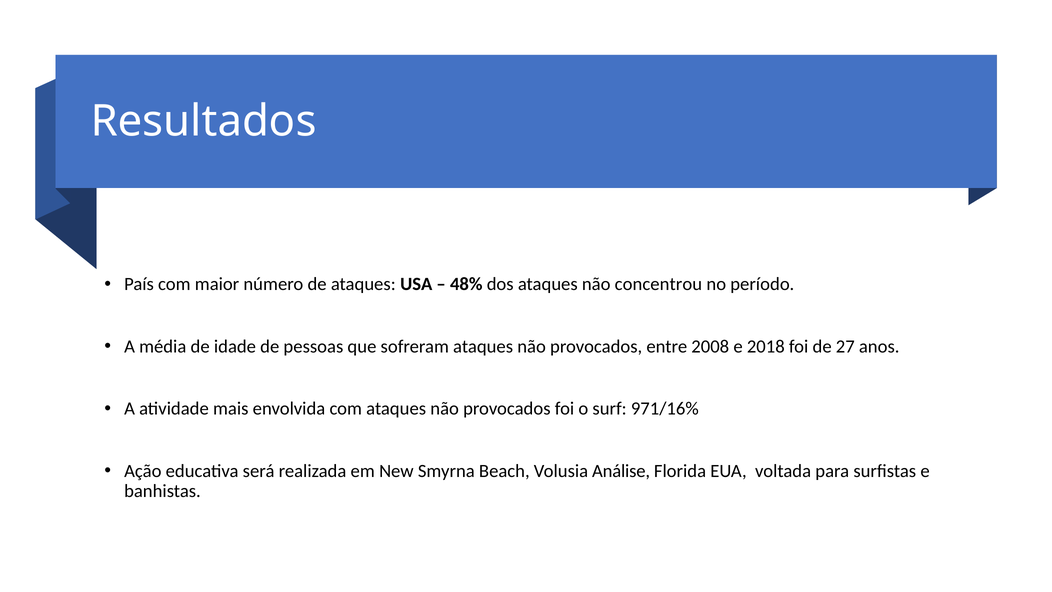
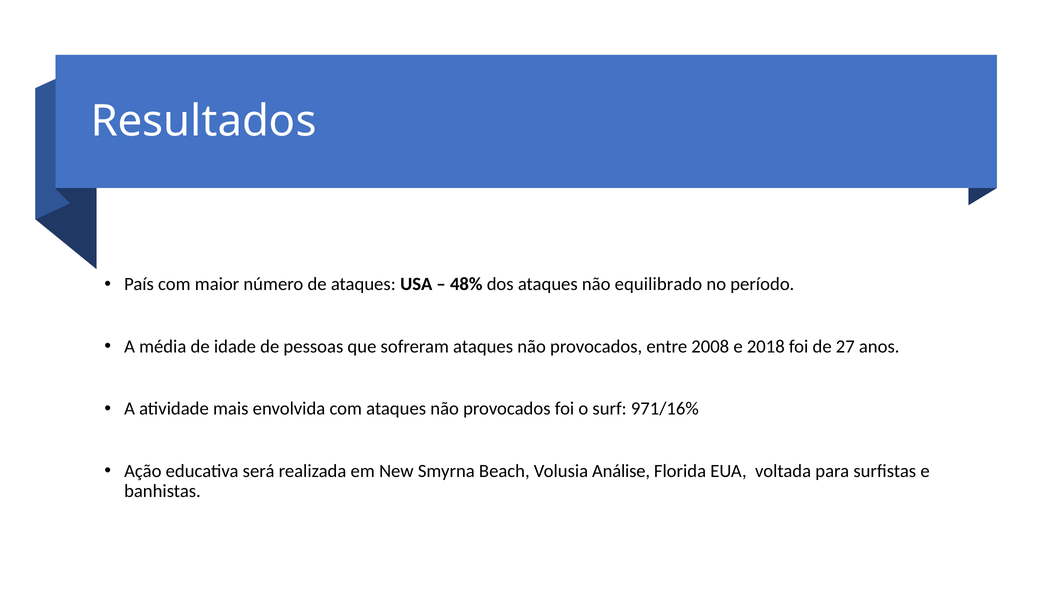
concentrou: concentrou -> equilibrado
